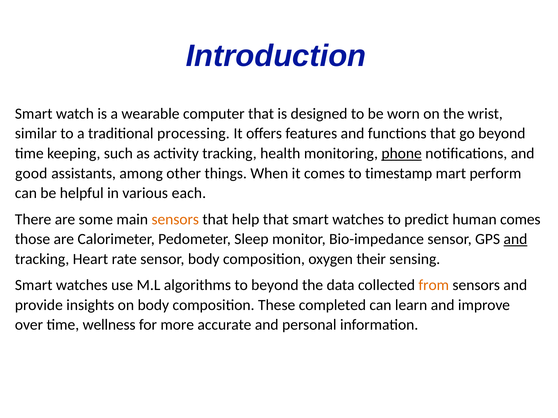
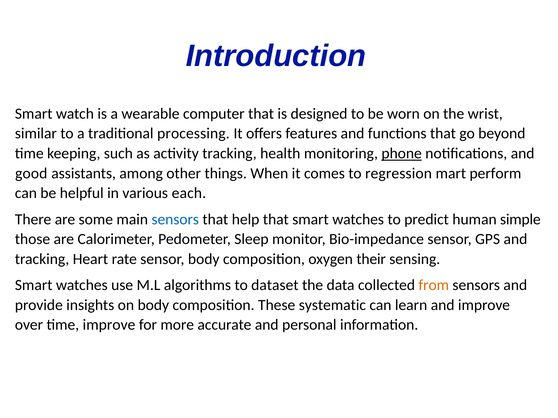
timestamp: timestamp -> regression
sensors at (175, 220) colour: orange -> blue
human comes: comes -> simple
and at (515, 239) underline: present -> none
to beyond: beyond -> dataset
completed: completed -> systematic
time wellness: wellness -> improve
